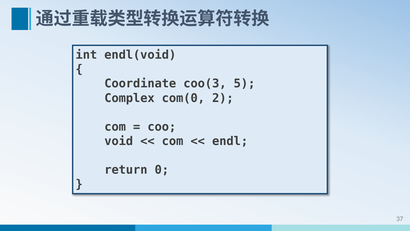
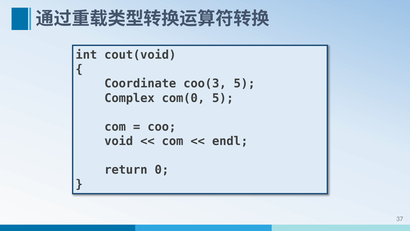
endl(void: endl(void -> cout(void
com(0 2: 2 -> 5
